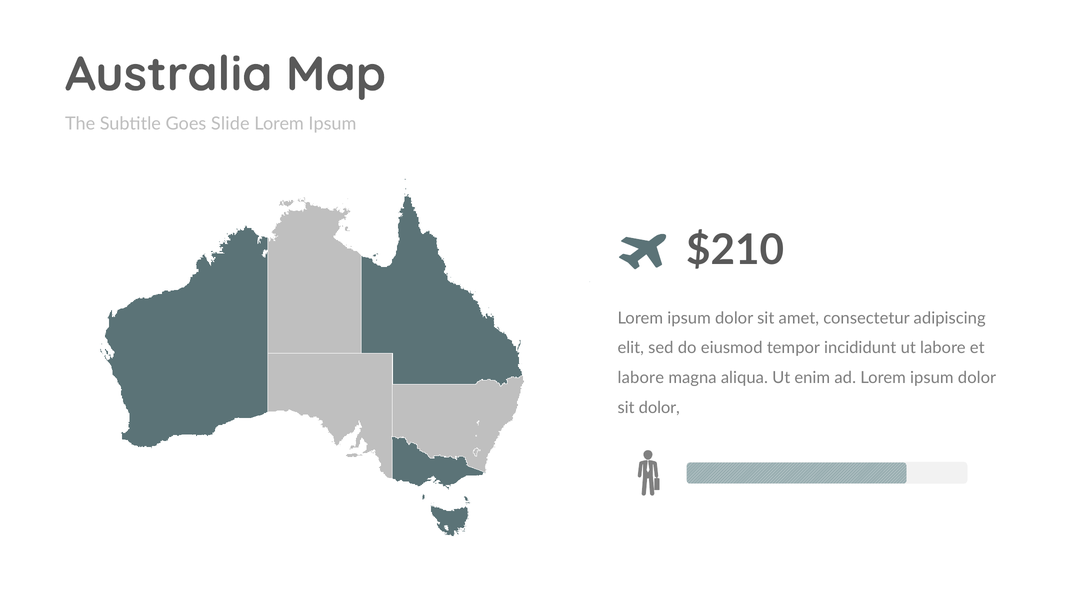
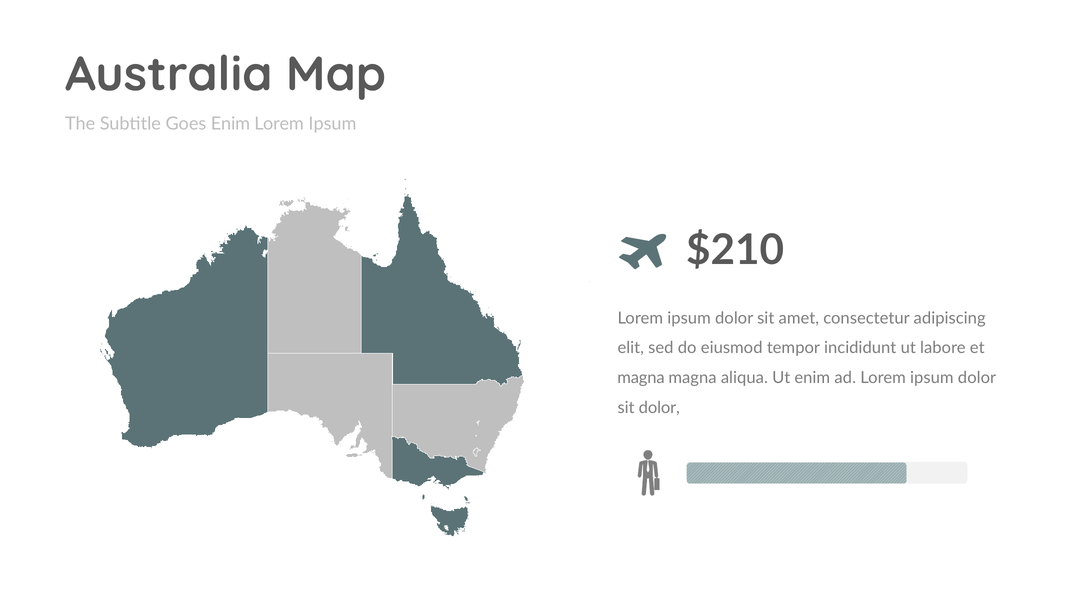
Goes Slide: Slide -> Enim
labore at (641, 378): labore -> magna
